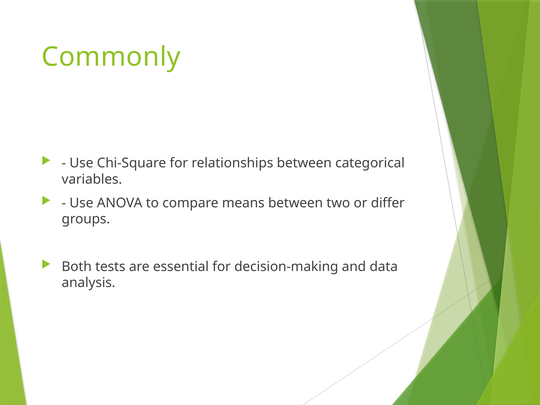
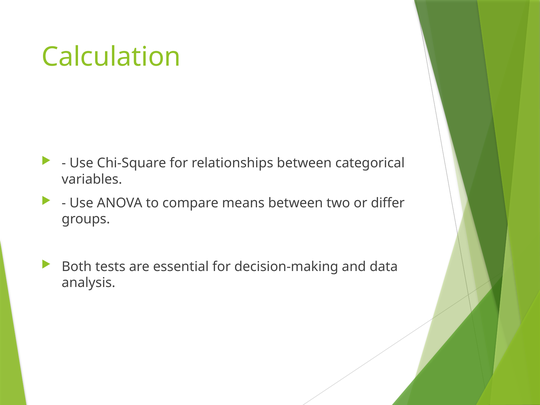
Commonly: Commonly -> Calculation
